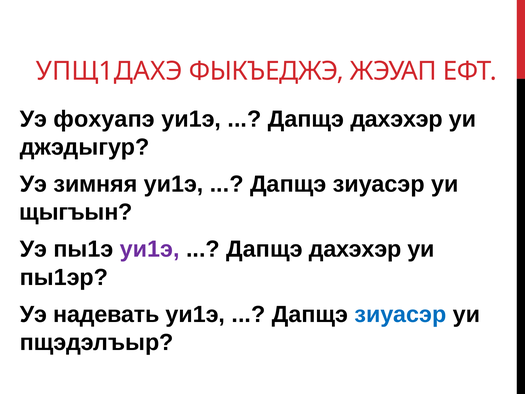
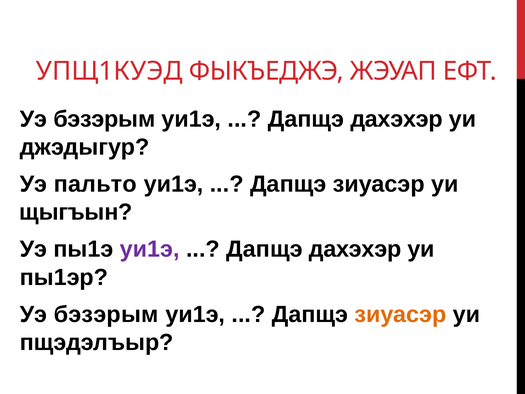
УПЩ1ДАХЭ: УПЩ1ДАХЭ -> УПЩ1КУЭД
фохуапэ at (104, 119): фохуапэ -> бэзэрым
зимняя: зимняя -> пальто
надевать at (106, 314): надевать -> бэзэрым
зиуасэр at (400, 314) colour: blue -> orange
